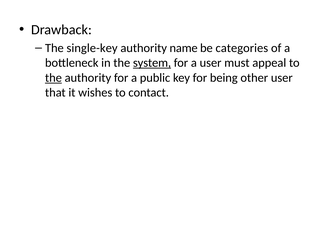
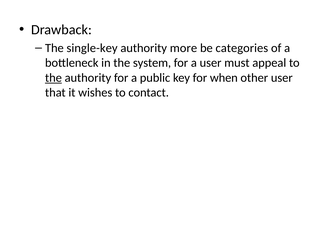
name: name -> more
system underline: present -> none
being: being -> when
